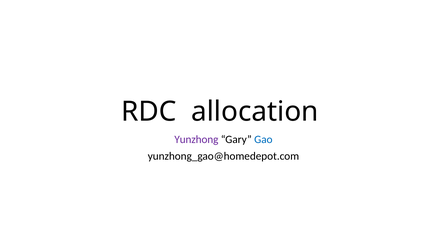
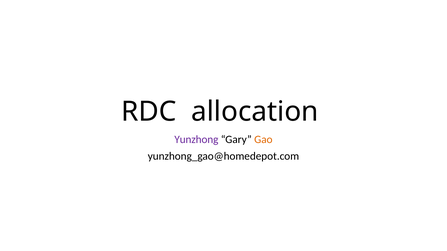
Gao colour: blue -> orange
